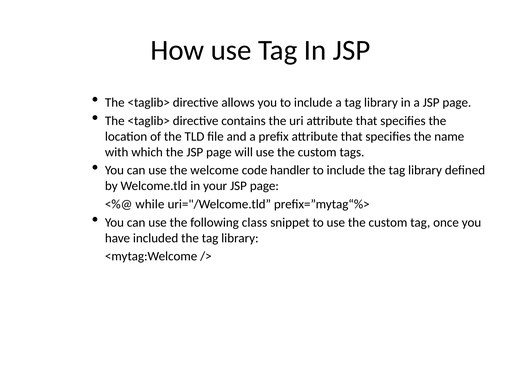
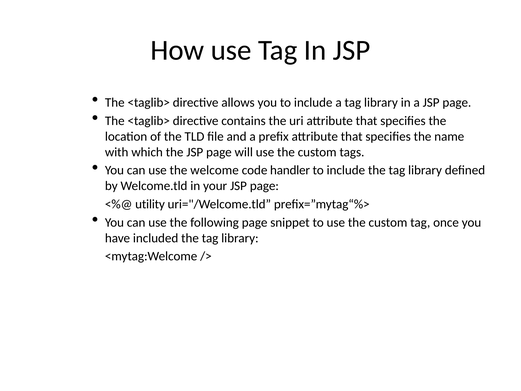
while: while -> utility
following class: class -> page
